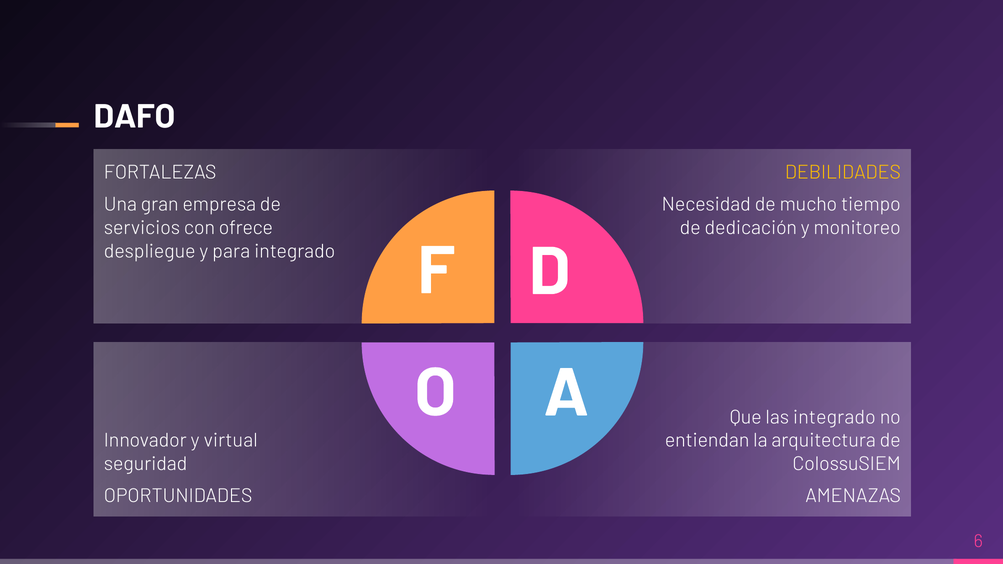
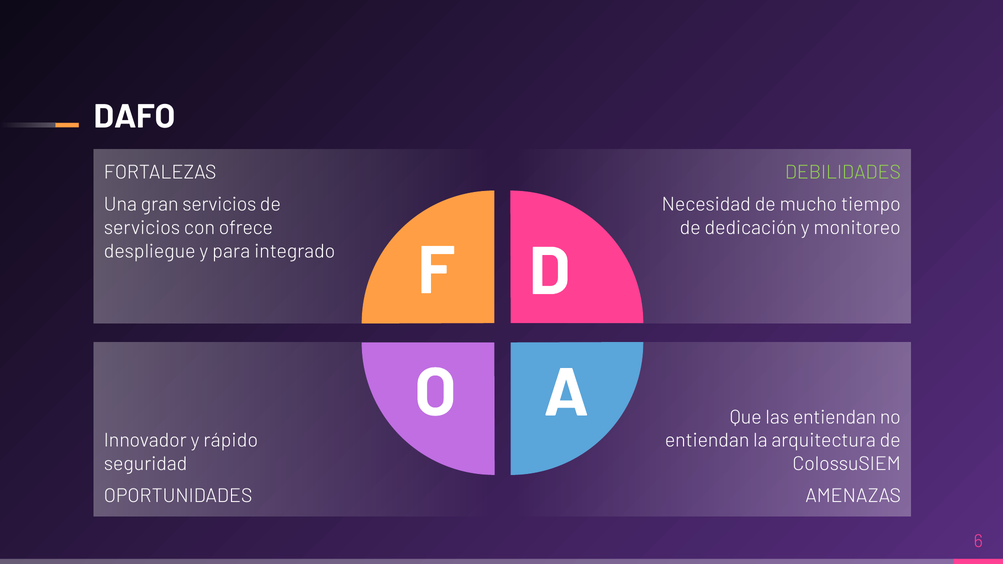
DEBILIDADES colour: yellow -> light green
gran empresa: empresa -> servicios
las integrado: integrado -> entiendan
virtual: virtual -> rápido
